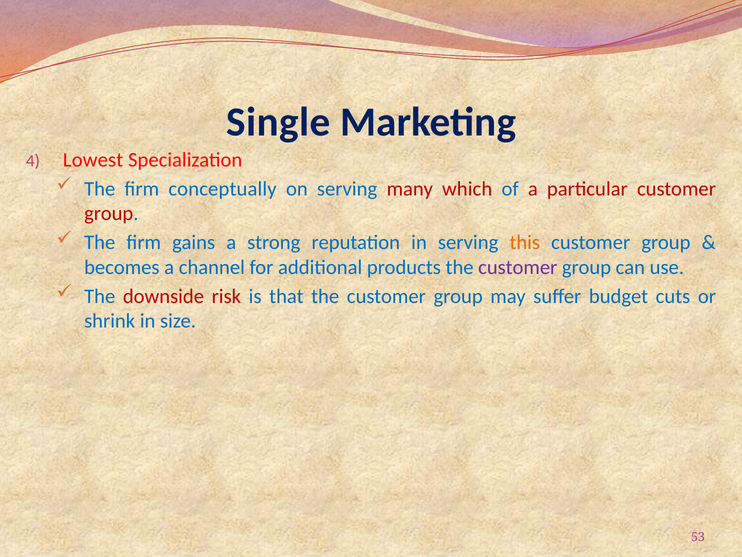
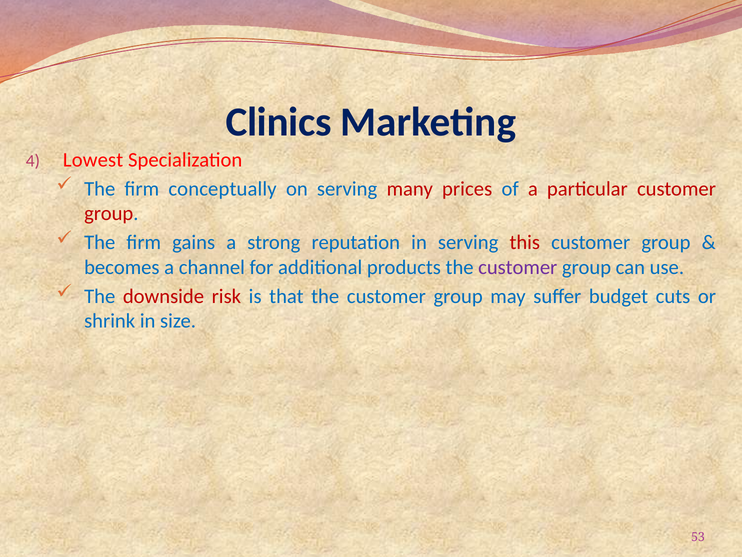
Single: Single -> Clinics
which: which -> prices
this colour: orange -> red
